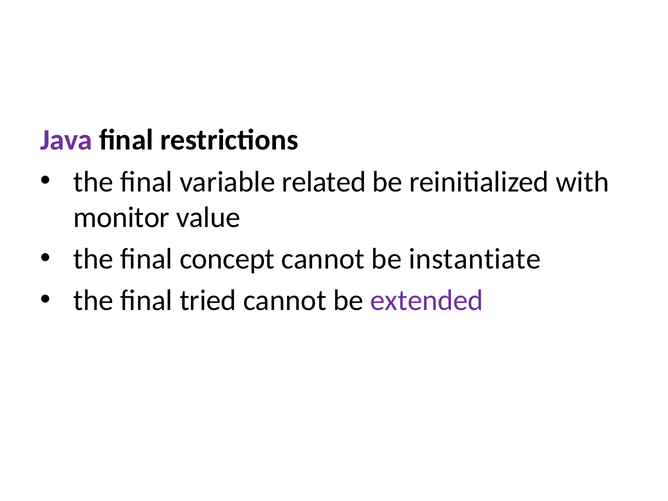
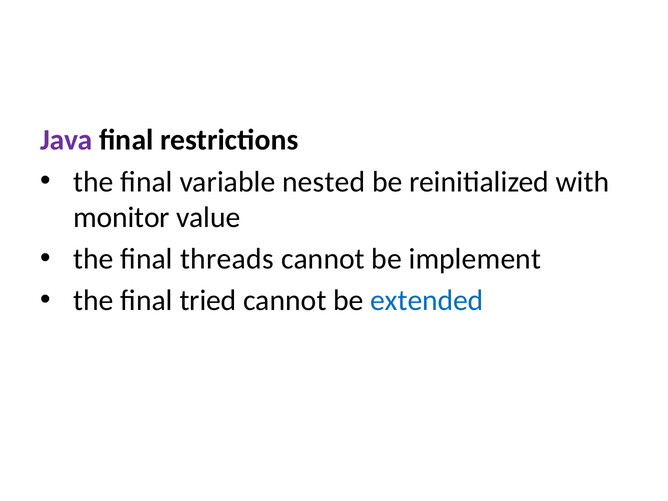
related: related -> nested
concept: concept -> threads
instantiate: instantiate -> implement
extended colour: purple -> blue
